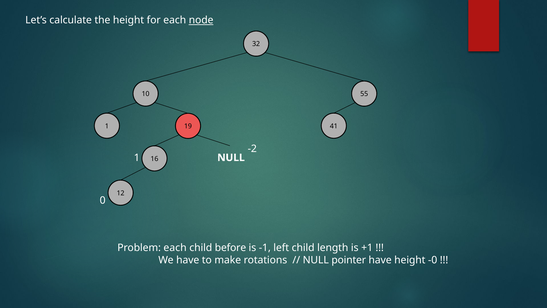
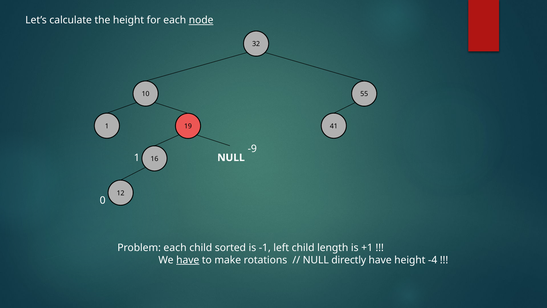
-2: -2 -> -9
before: before -> sorted
have at (188, 260) underline: none -> present
pointer: pointer -> directly
-0: -0 -> -4
